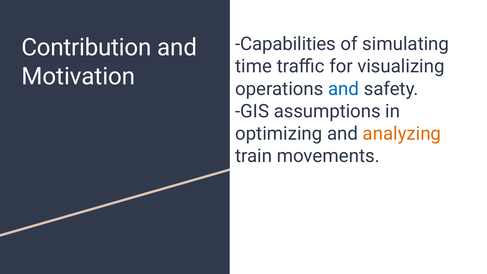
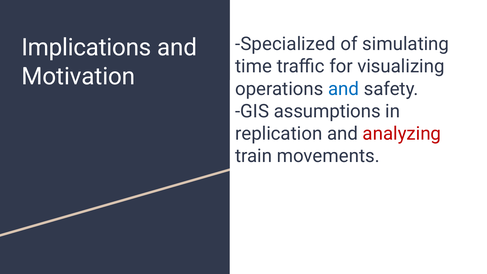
Capabilities: Capabilities -> Specialized
Contribution: Contribution -> Implications
optimizing: optimizing -> replication
analyzing colour: orange -> red
